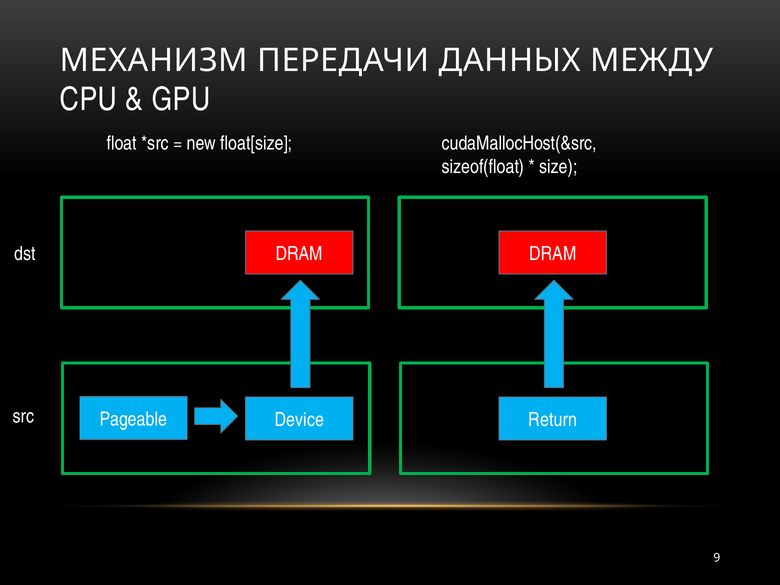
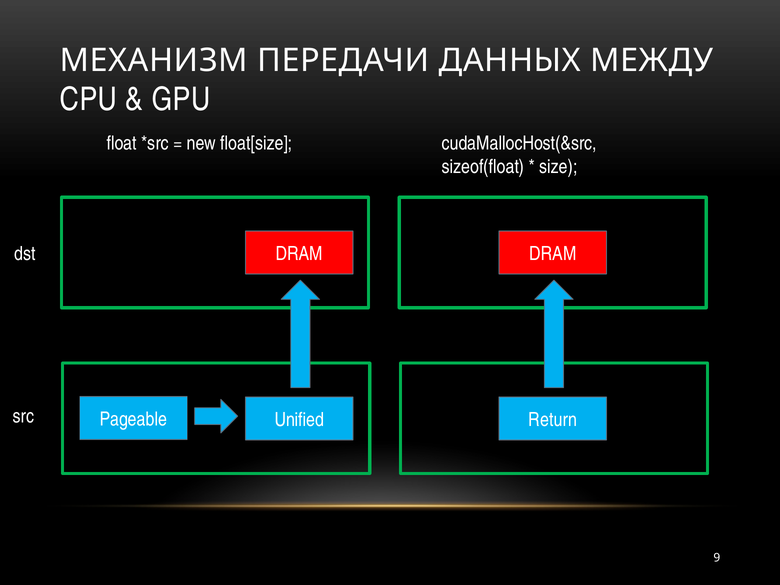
Device: Device -> Unified
